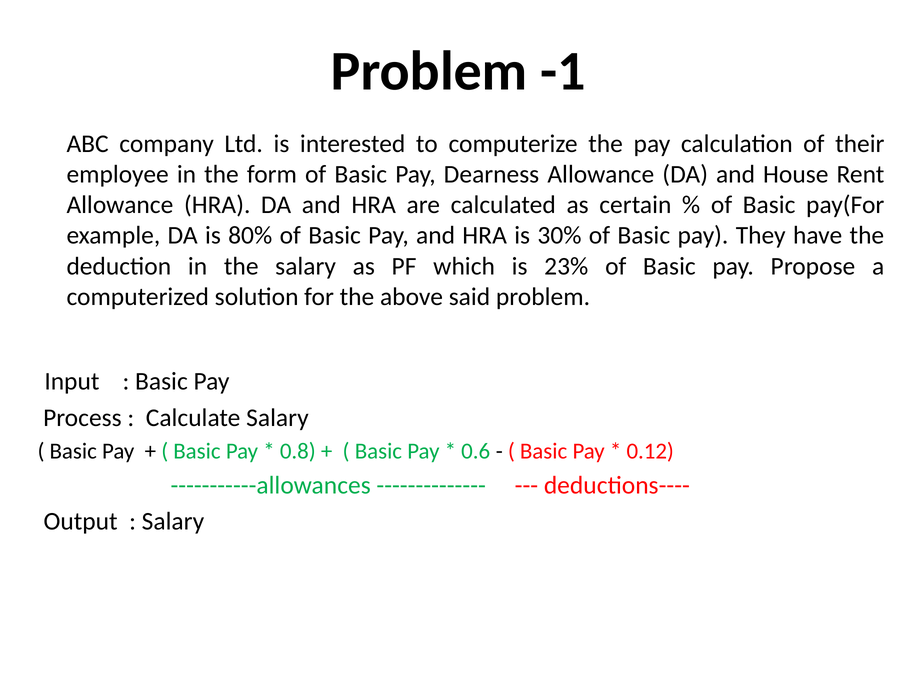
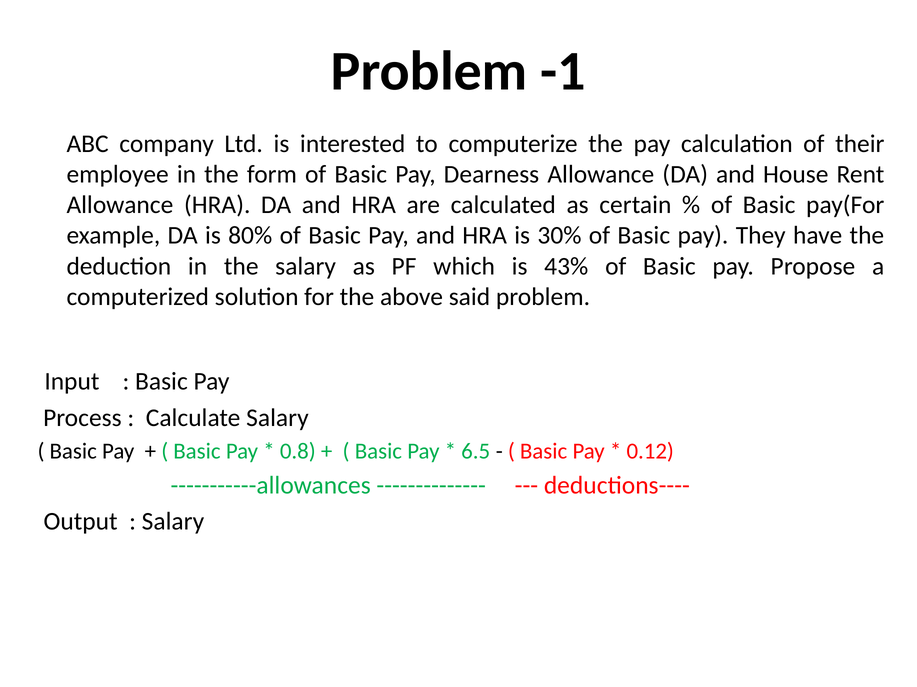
23%: 23% -> 43%
0.6: 0.6 -> 6.5
